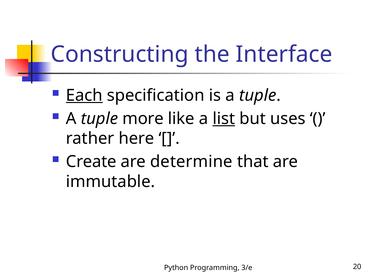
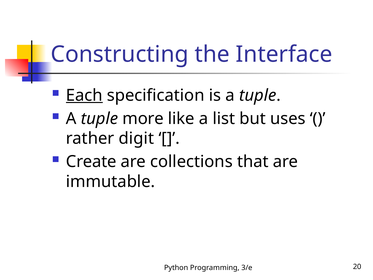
list underline: present -> none
here: here -> digit
determine: determine -> collections
